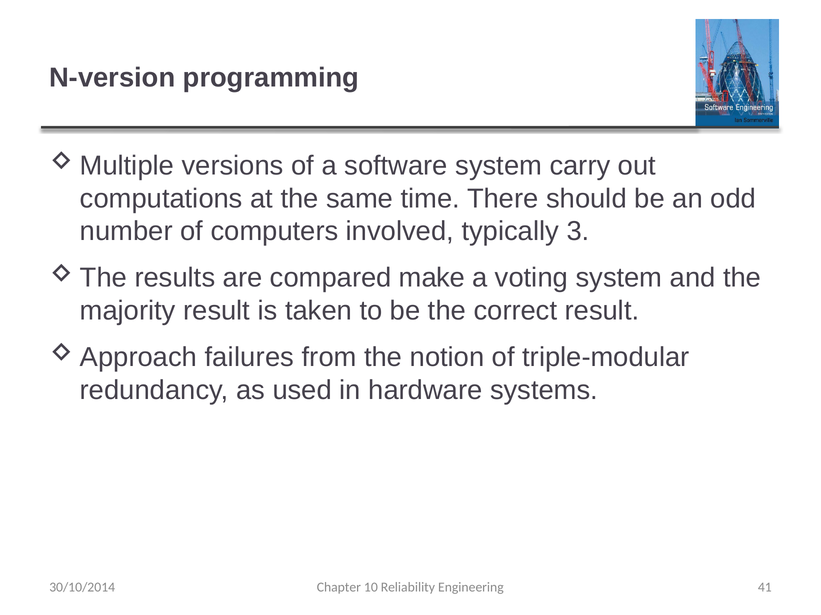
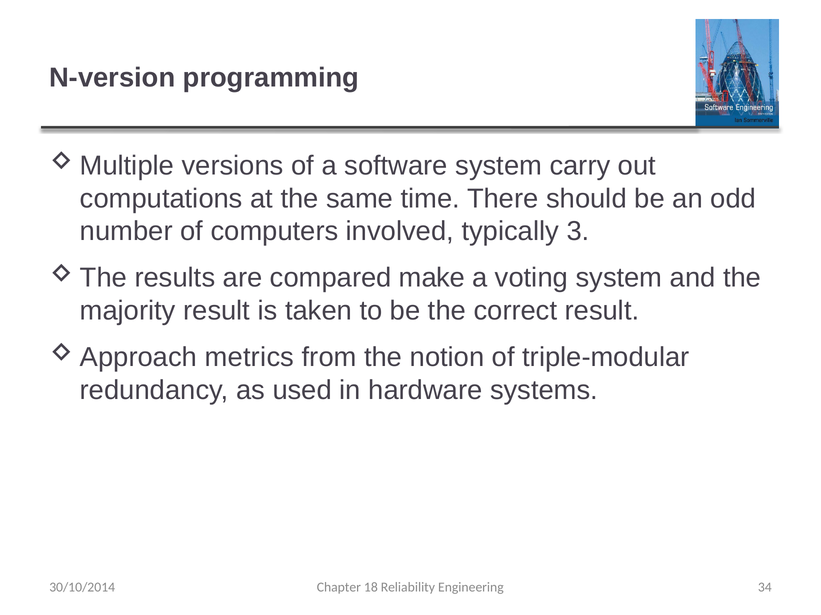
failures: failures -> metrics
10: 10 -> 18
41: 41 -> 34
